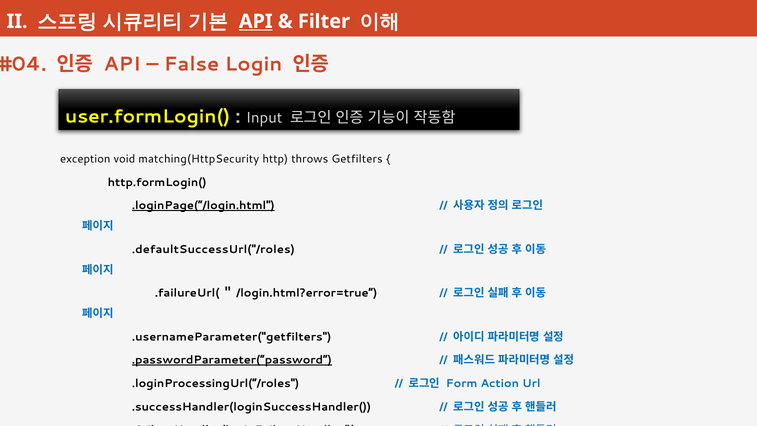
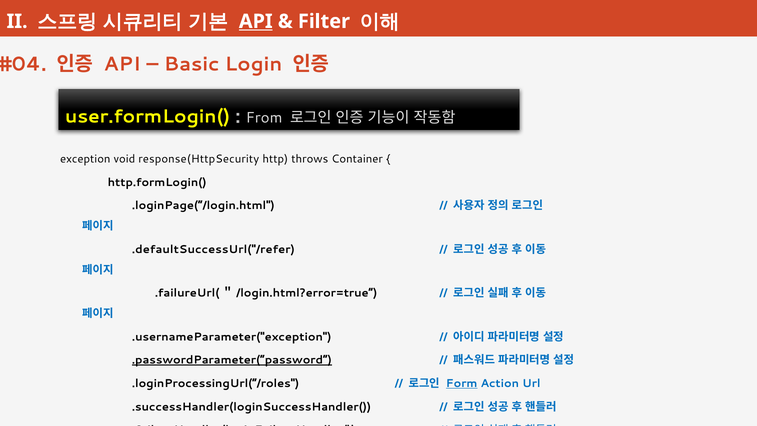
False: False -> Basic
Input: Input -> From
matching(HttpSecurity: matching(HttpSecurity -> response(HttpSecurity
Getfilters: Getfilters -> Container
.loginPage(“/login.html underline: present -> none
.defaultSuccessUrl("/roles: .defaultSuccessUrl("/roles -> .defaultSuccessUrl("/refer
.usernameParameter("getfilters: .usernameParameter("getfilters -> .usernameParameter("exception
Form underline: none -> present
